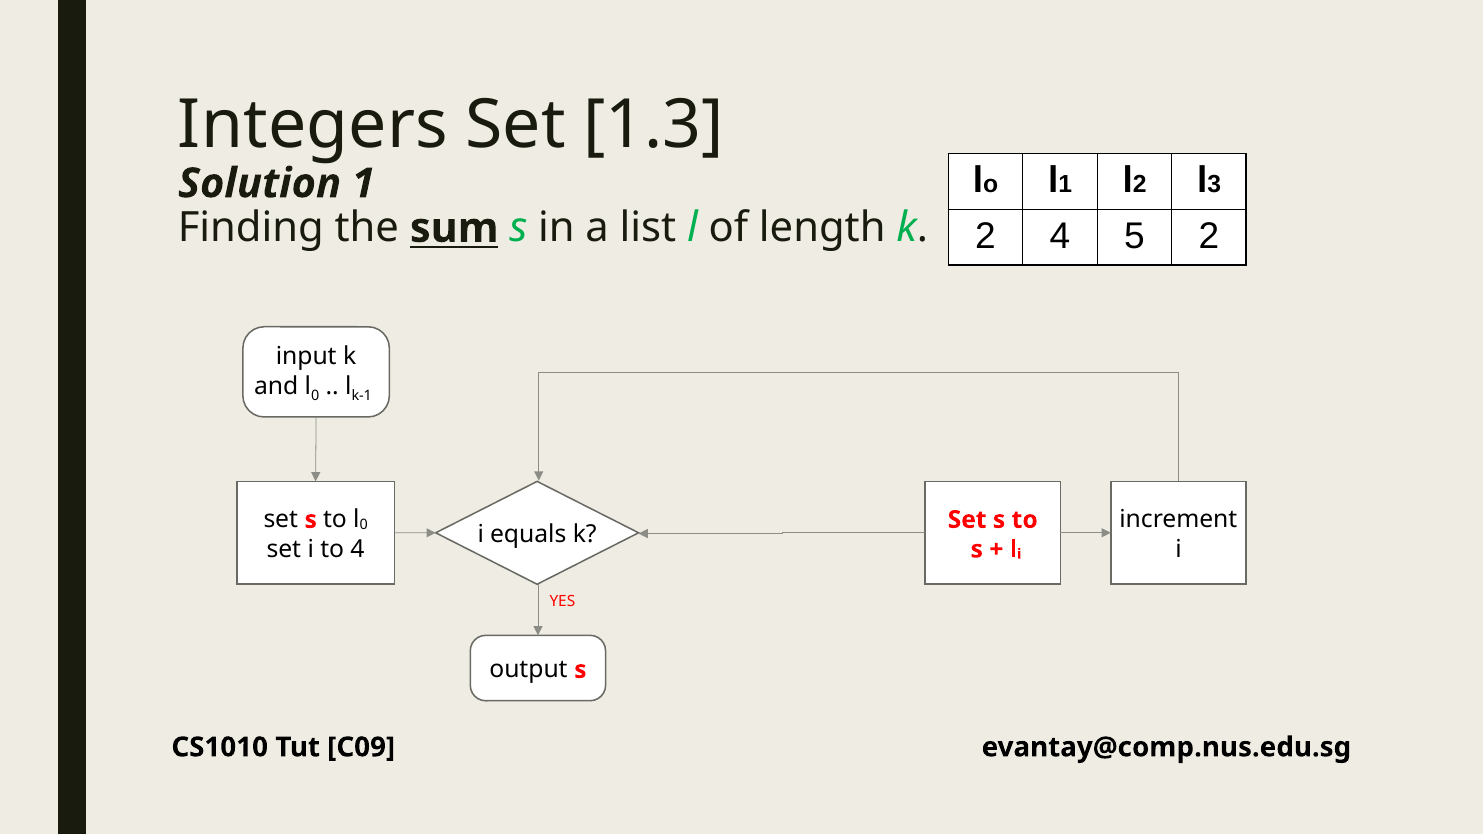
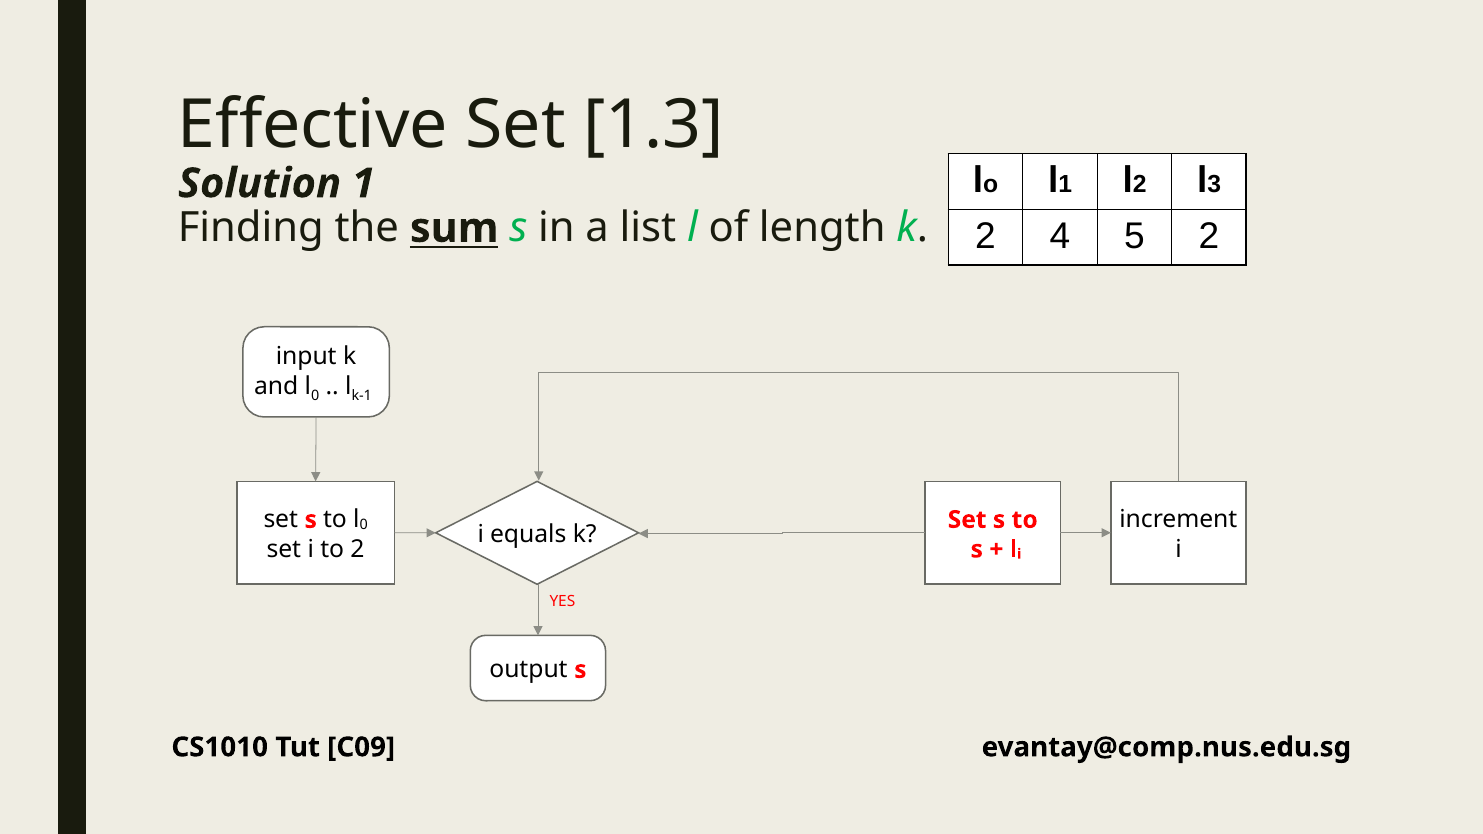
Integers: Integers -> Effective
to 4: 4 -> 2
